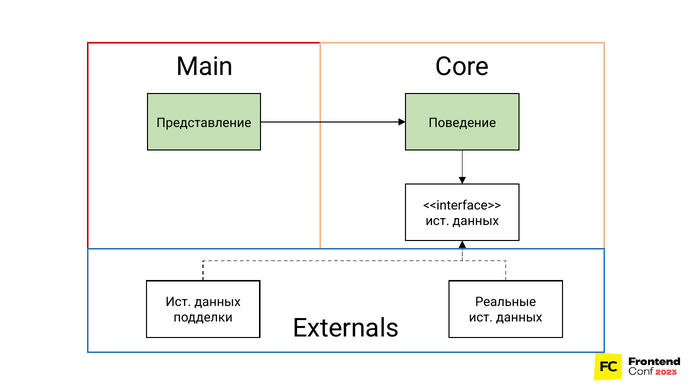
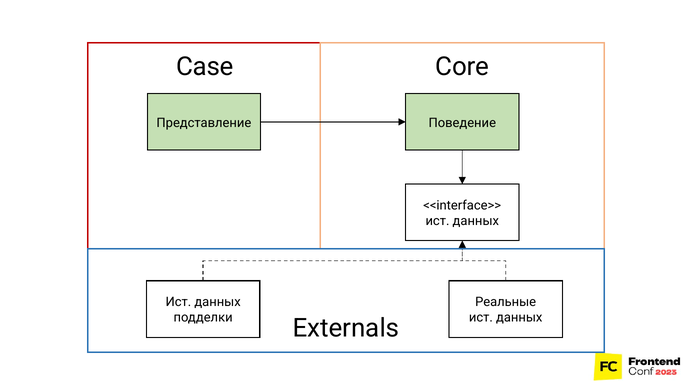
Main: Main -> Case
